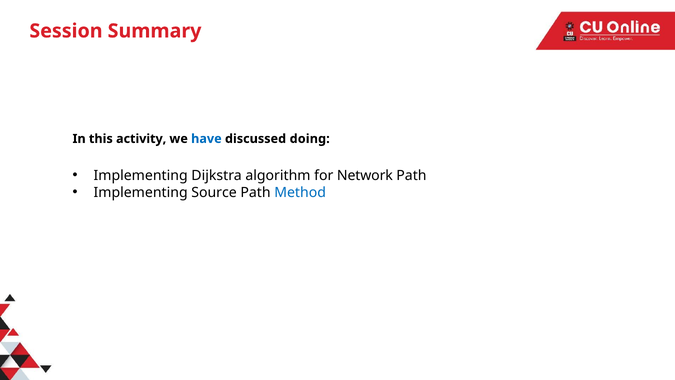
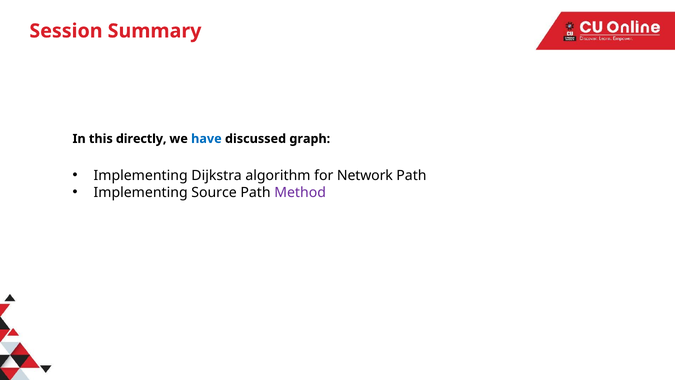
activity: activity -> directly
doing: doing -> graph
Method colour: blue -> purple
